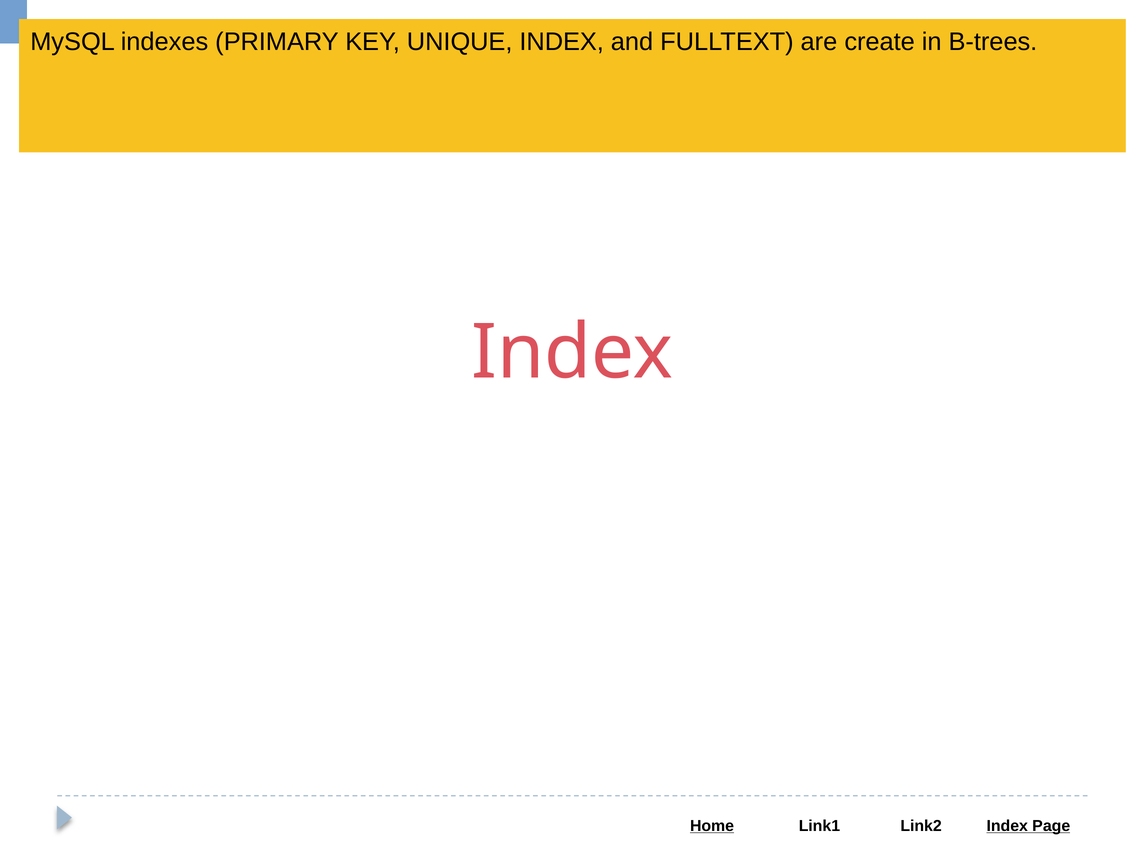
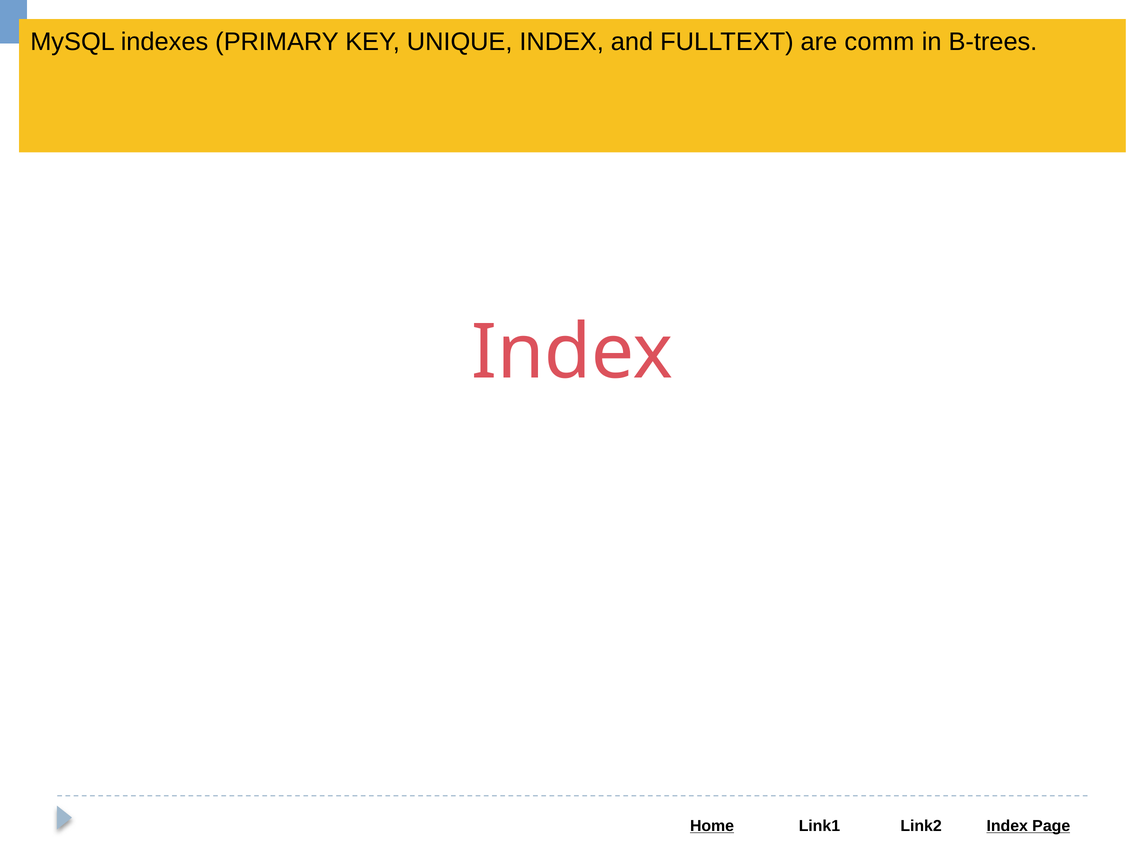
create: create -> comm
